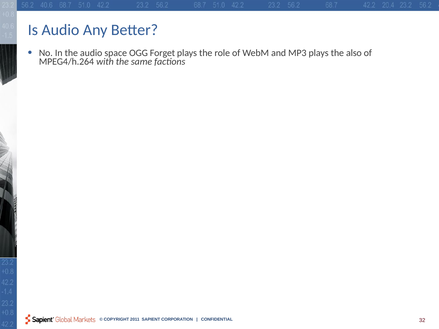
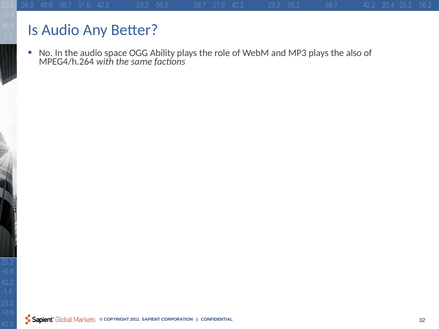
Forget: Forget -> Ability
